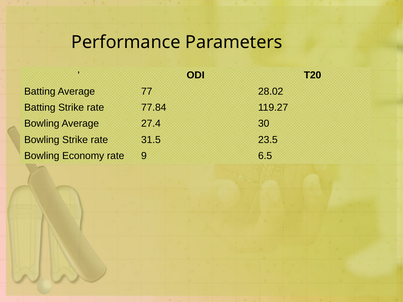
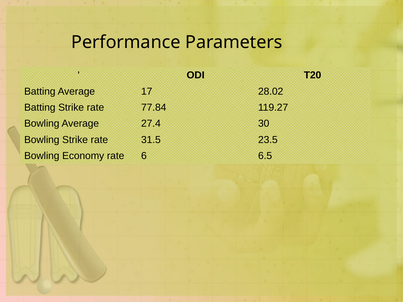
77: 77 -> 17
9: 9 -> 6
